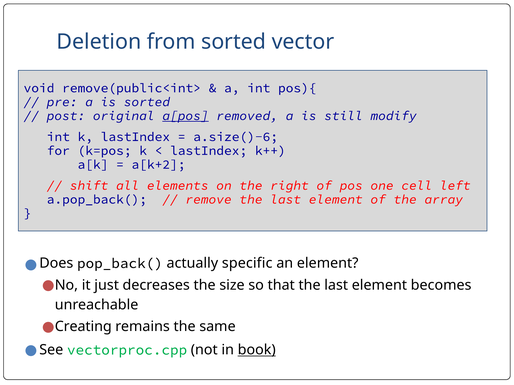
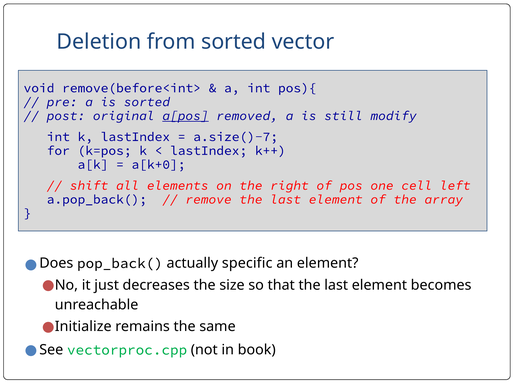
remove(public<int>: remove(public<int> -> remove(before<int>
a.size()-6: a.size()-6 -> a.size()-7
a[k+2: a[k+2 -> a[k+0
Creating: Creating -> Initialize
book underline: present -> none
